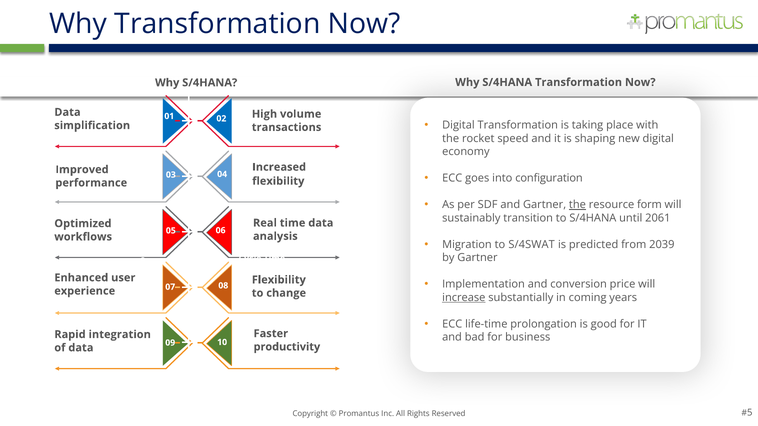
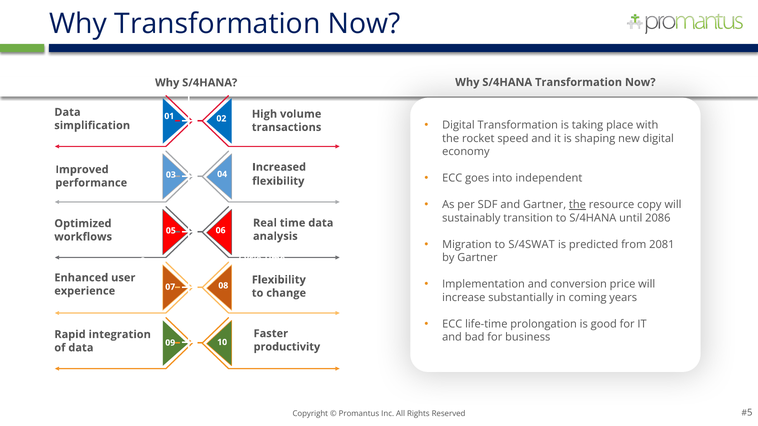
configuration: configuration -> independent
form: form -> copy
2061: 2061 -> 2086
2039: 2039 -> 2081
increase underline: present -> none
